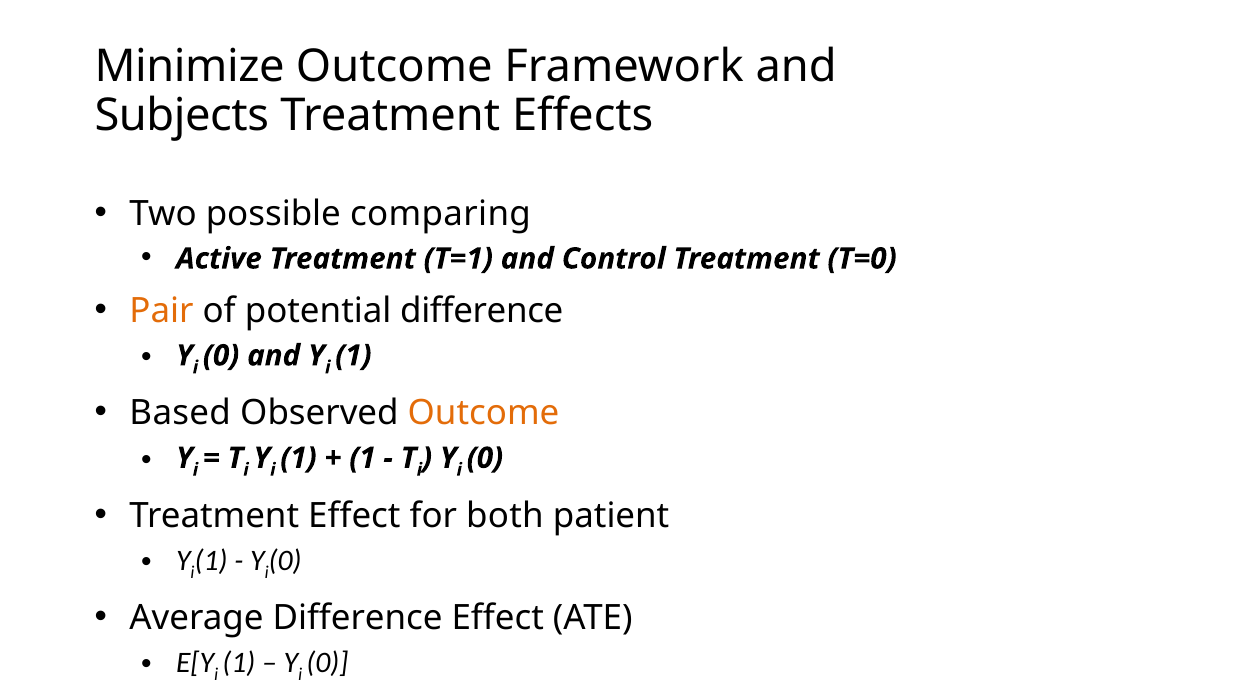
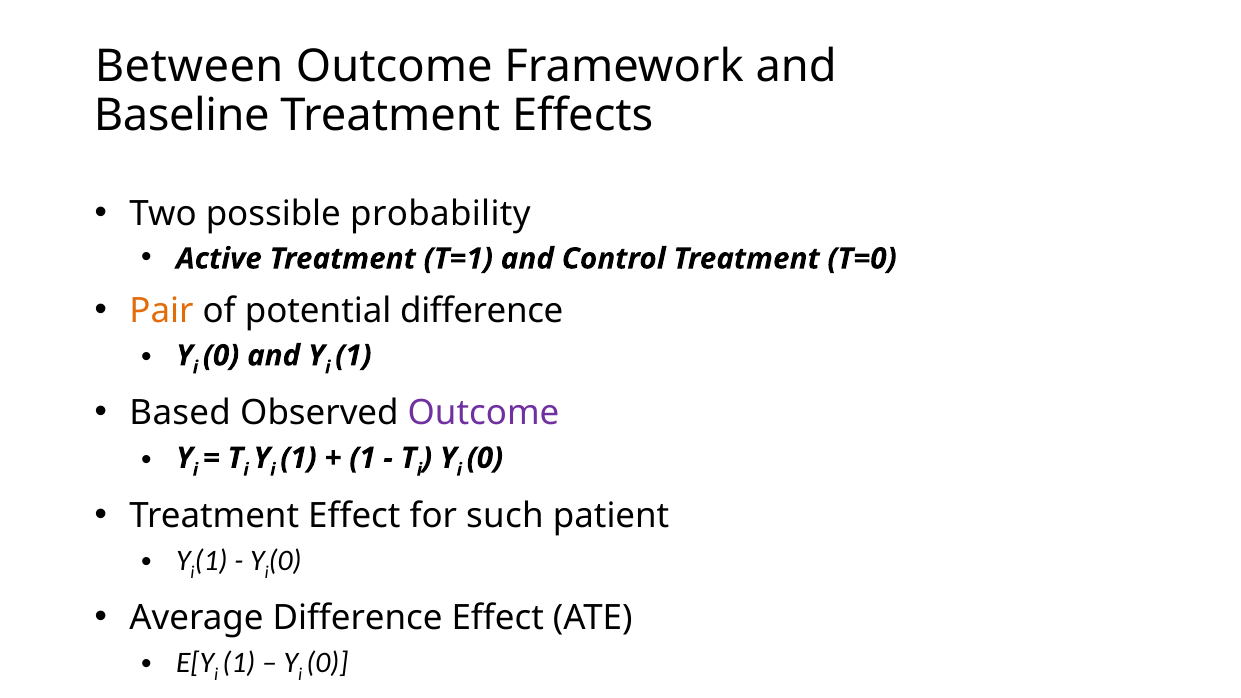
Minimize: Minimize -> Between
Subjects: Subjects -> Baseline
comparing: comparing -> probability
Outcome at (484, 413) colour: orange -> purple
both: both -> such
